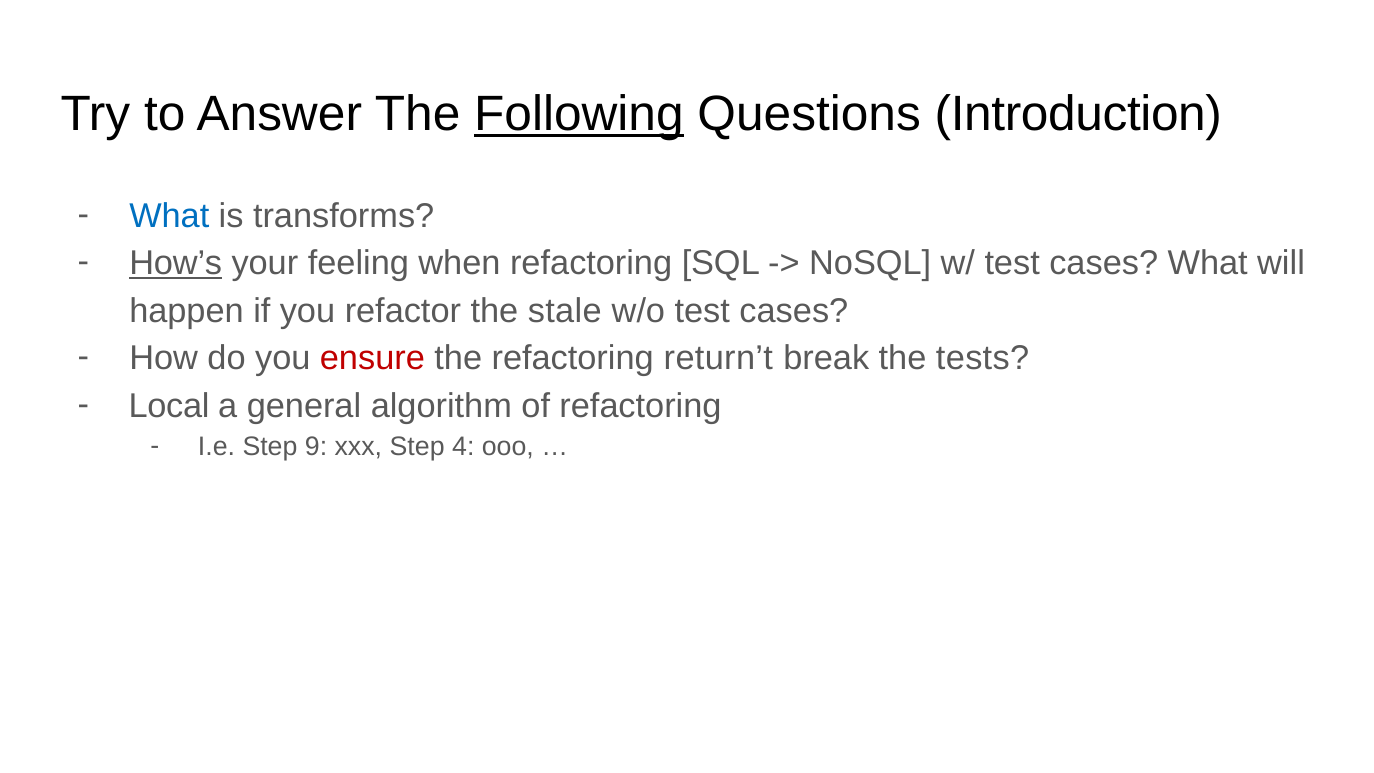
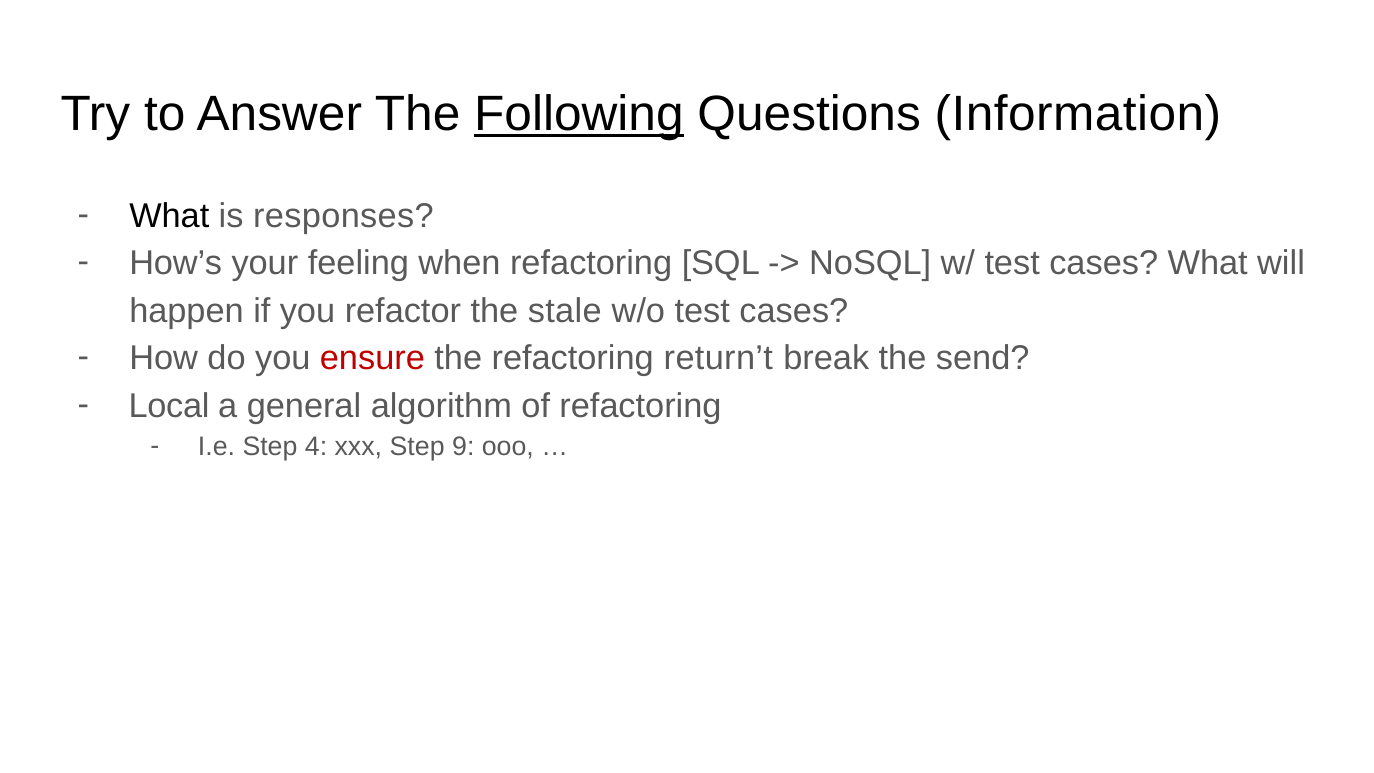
Introduction: Introduction -> Information
What at (169, 216) colour: blue -> black
transforms: transforms -> responses
How’s underline: present -> none
tests: tests -> send
9: 9 -> 4
4: 4 -> 9
